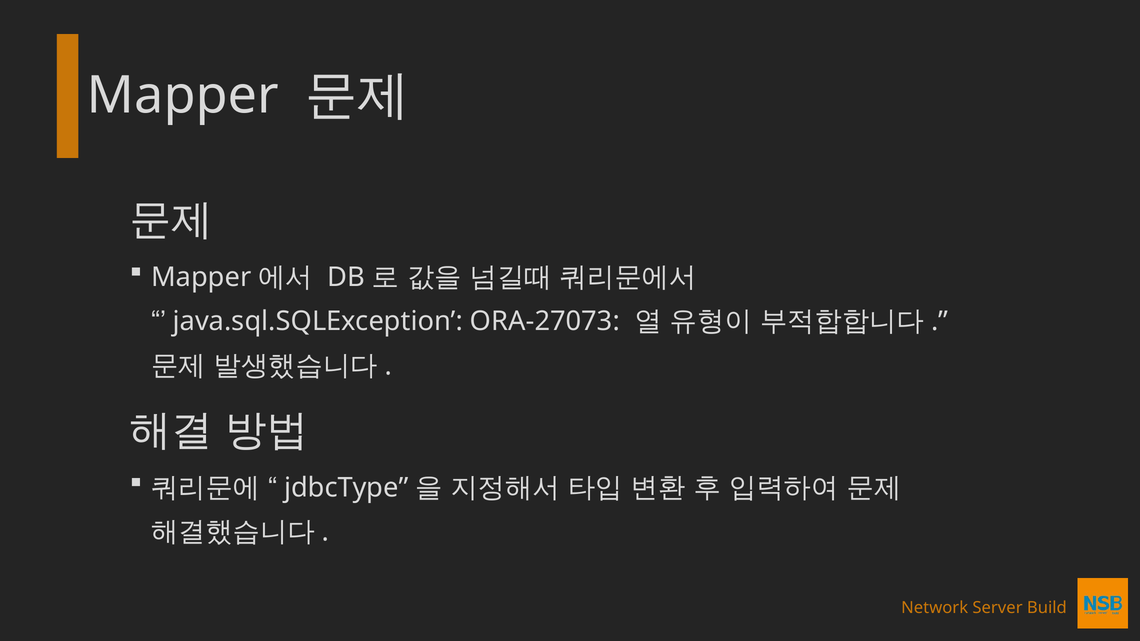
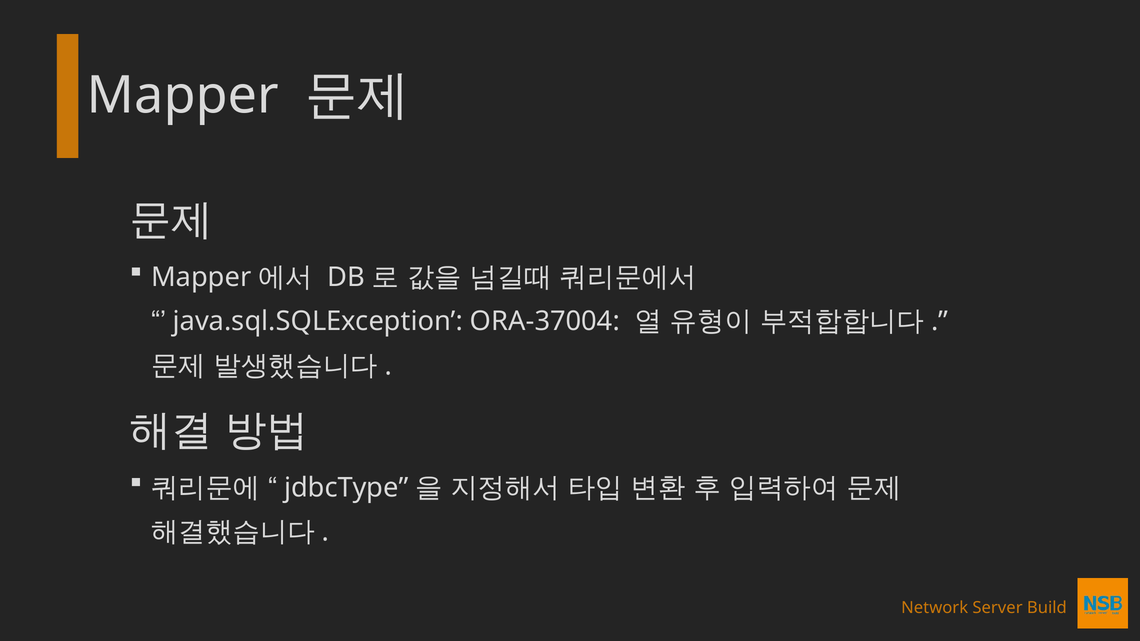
ORA-27073: ORA-27073 -> ORA-37004
